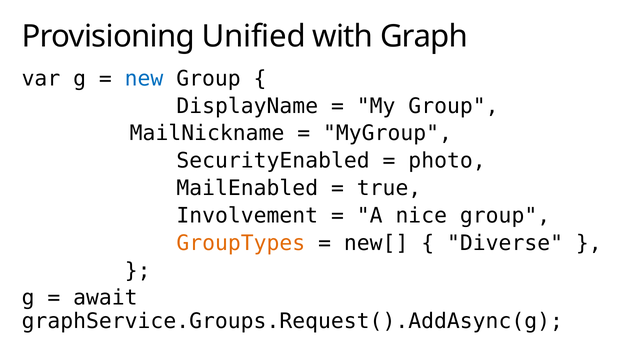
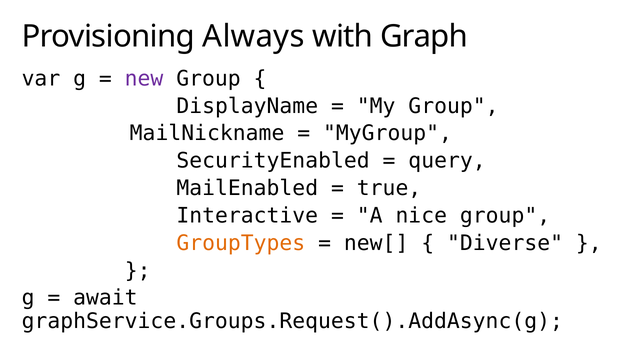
Unified: Unified -> Always
new colour: blue -> purple
photo: photo -> query
Involvement: Involvement -> Interactive
